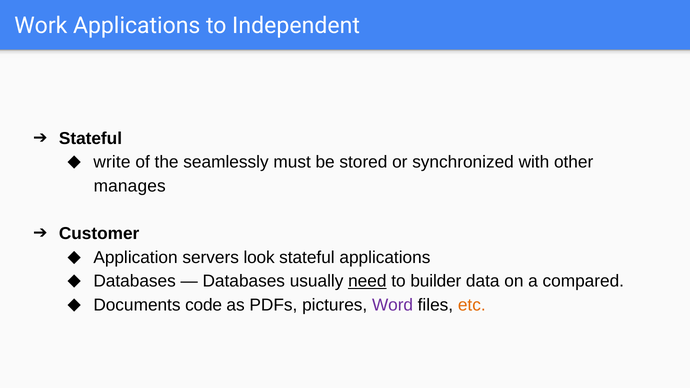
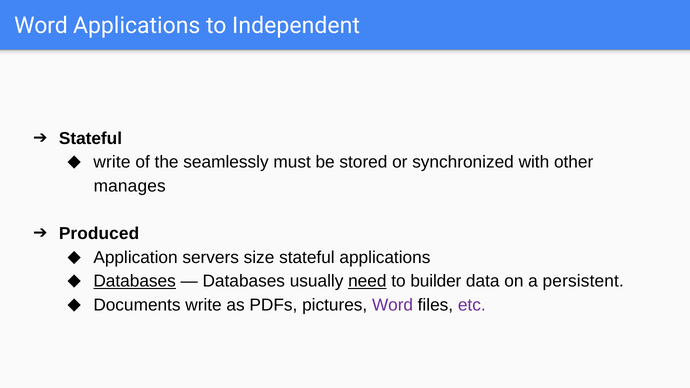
Work at (41, 26): Work -> Word
Customer: Customer -> Produced
look: look -> size
Databases at (135, 281) underline: none -> present
compared: compared -> persistent
Documents code: code -> write
etc colour: orange -> purple
